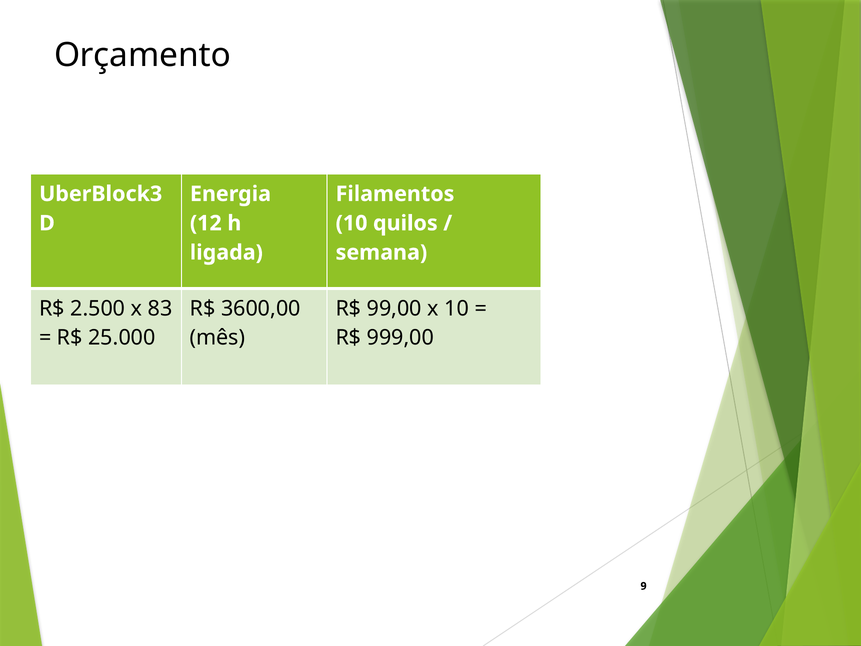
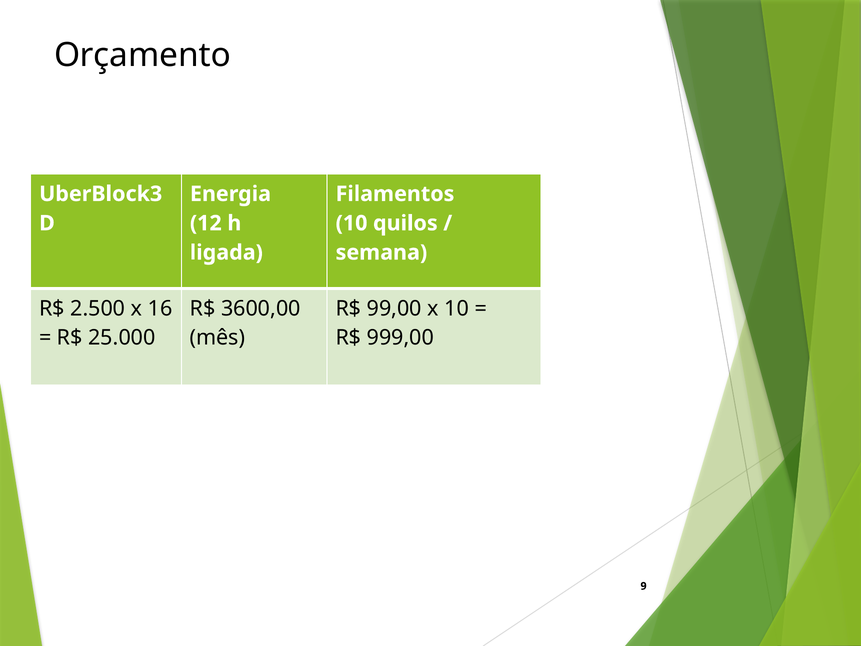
83: 83 -> 16
